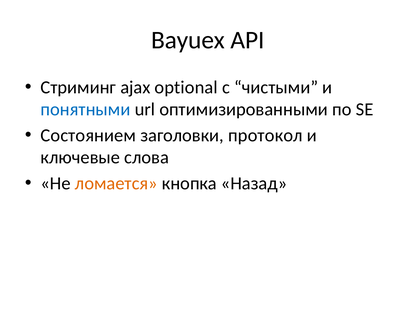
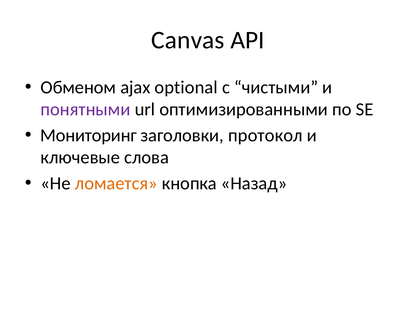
Bayuex: Bayuex -> Canvas
Стриминг: Стриминг -> Обменом
понятными colour: blue -> purple
Состоянием: Состоянием -> Мониторинг
